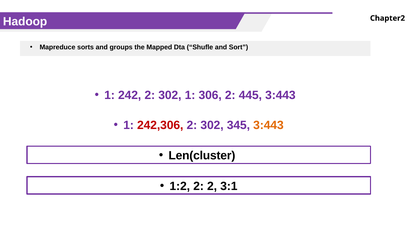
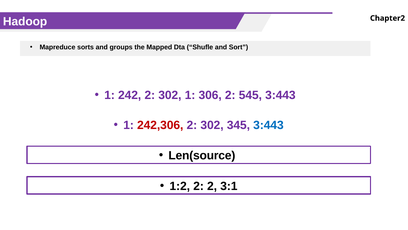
445: 445 -> 545
3:443 at (268, 125) colour: orange -> blue
Len(cluster: Len(cluster -> Len(source
